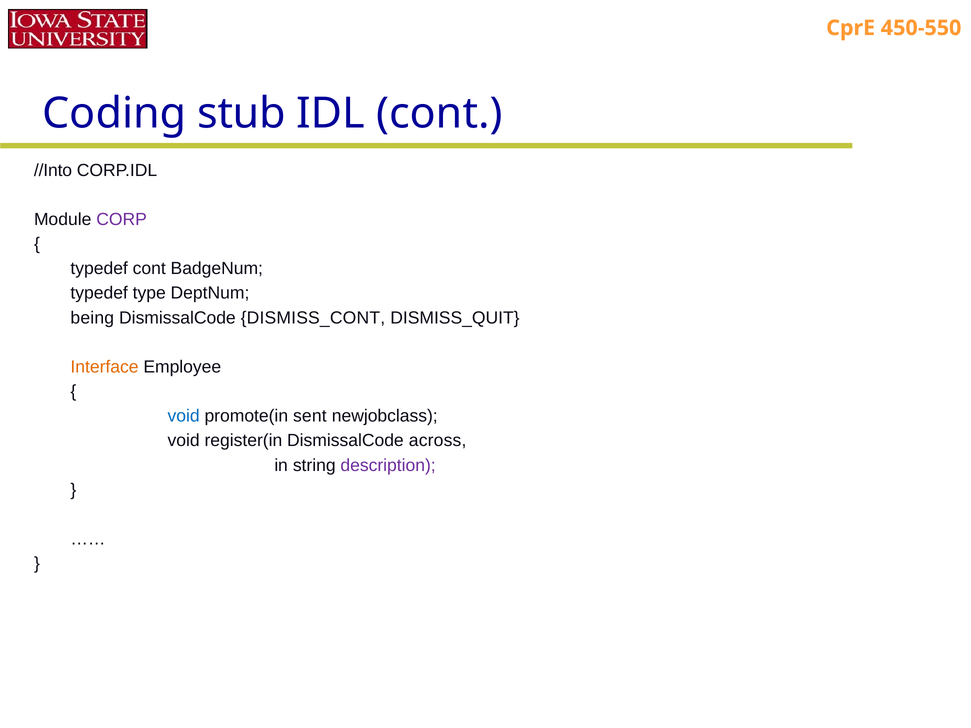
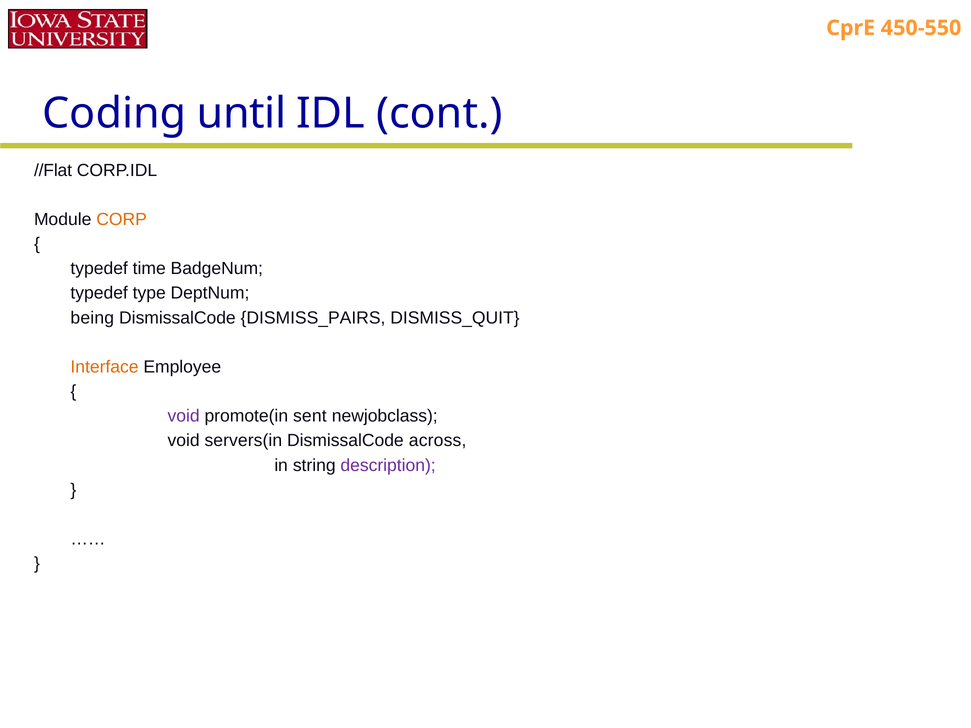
stub: stub -> until
//Into: //Into -> //Flat
CORP colour: purple -> orange
typedef cont: cont -> time
DISMISS_CONT: DISMISS_CONT -> DISMISS_PAIRS
void at (184, 416) colour: blue -> purple
register(in: register(in -> servers(in
